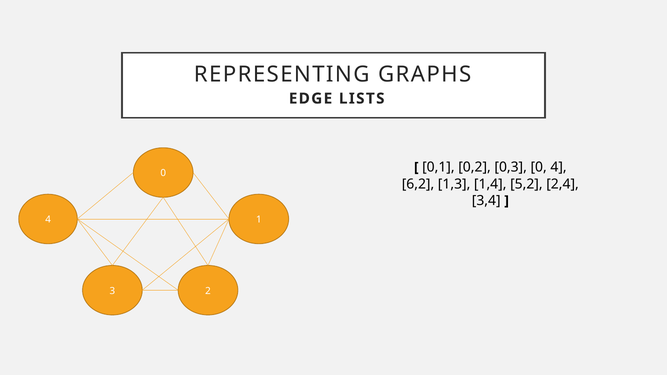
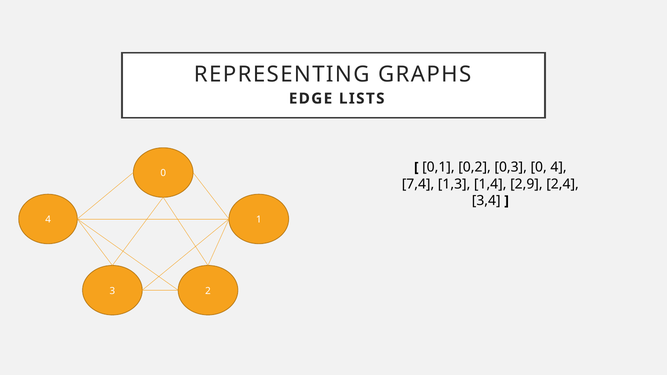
6,2: 6,2 -> 7,4
5,2: 5,2 -> 2,9
